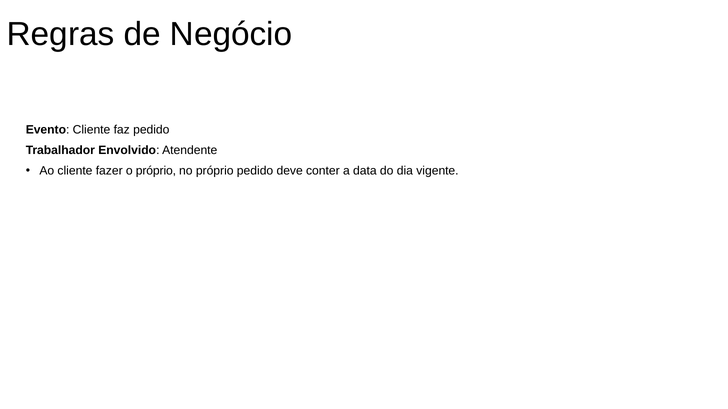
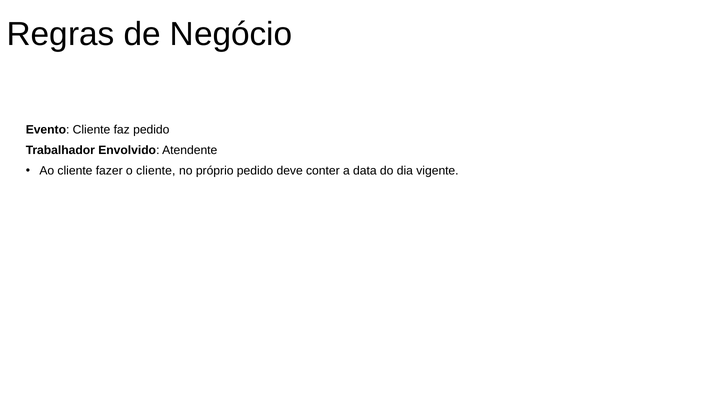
o próprio: próprio -> cliente
